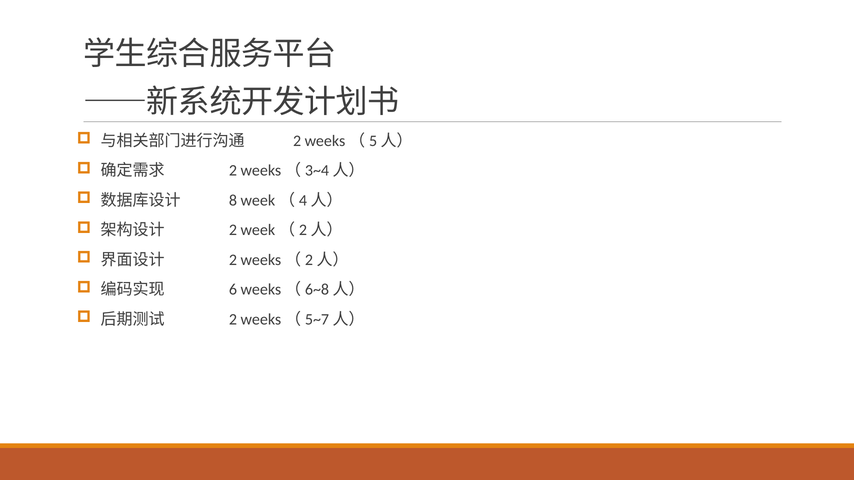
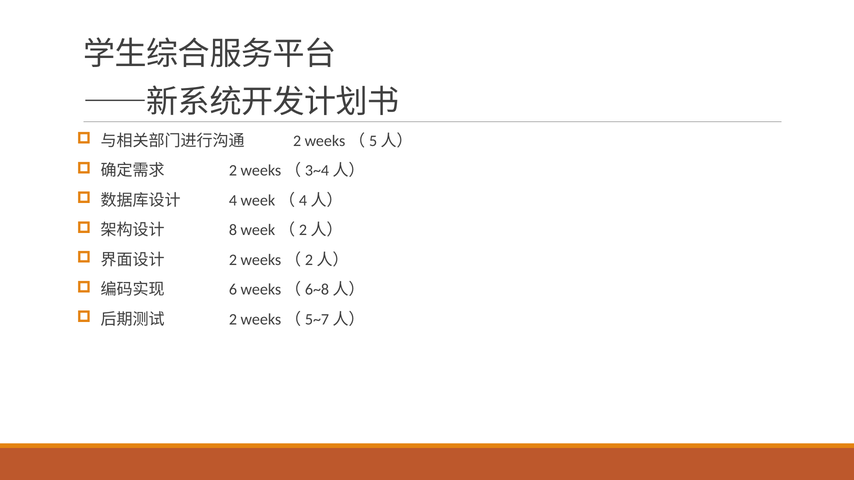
8: 8 -> 4
2 at (233, 230): 2 -> 8
